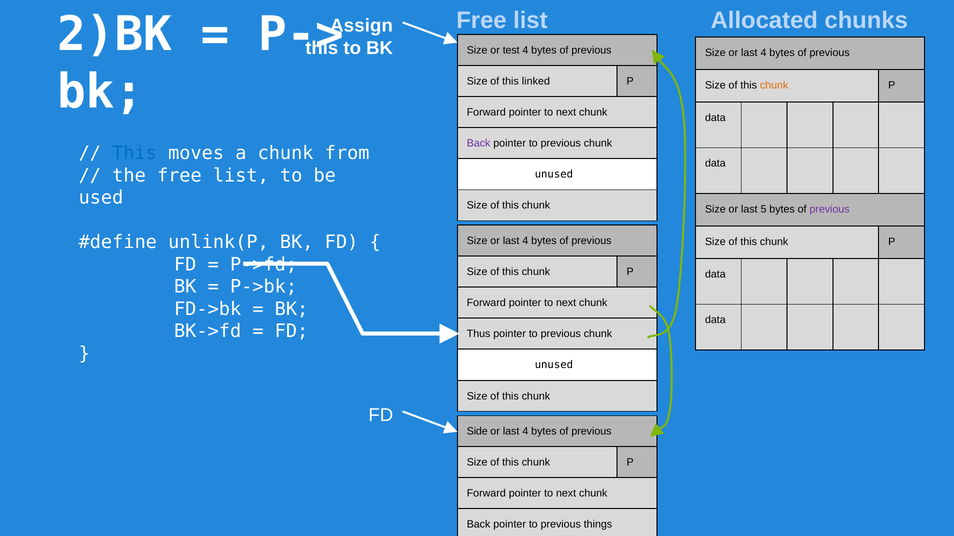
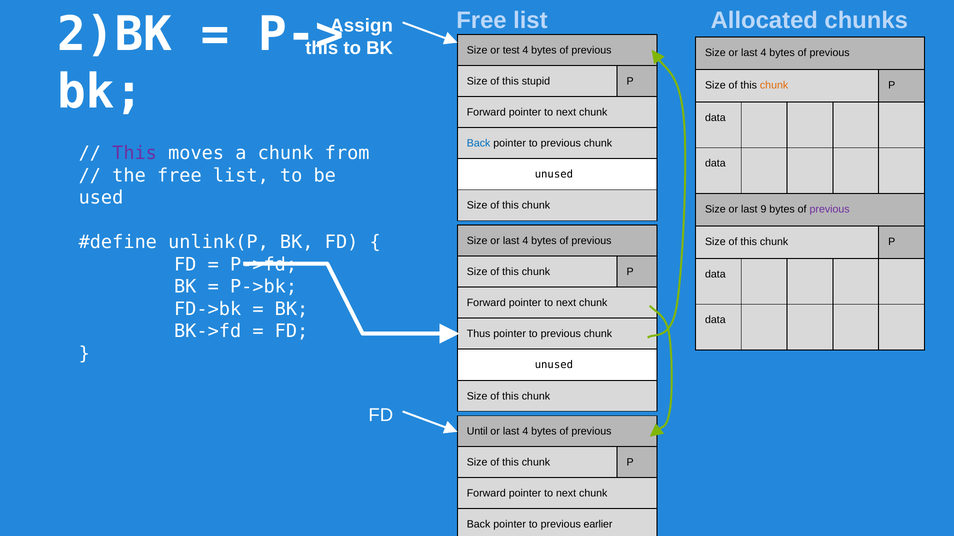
linked: linked -> stupid
Back at (479, 143) colour: purple -> blue
This at (135, 154) colour: blue -> purple
5: 5 -> 9
Side: Side -> Until
things: things -> earlier
